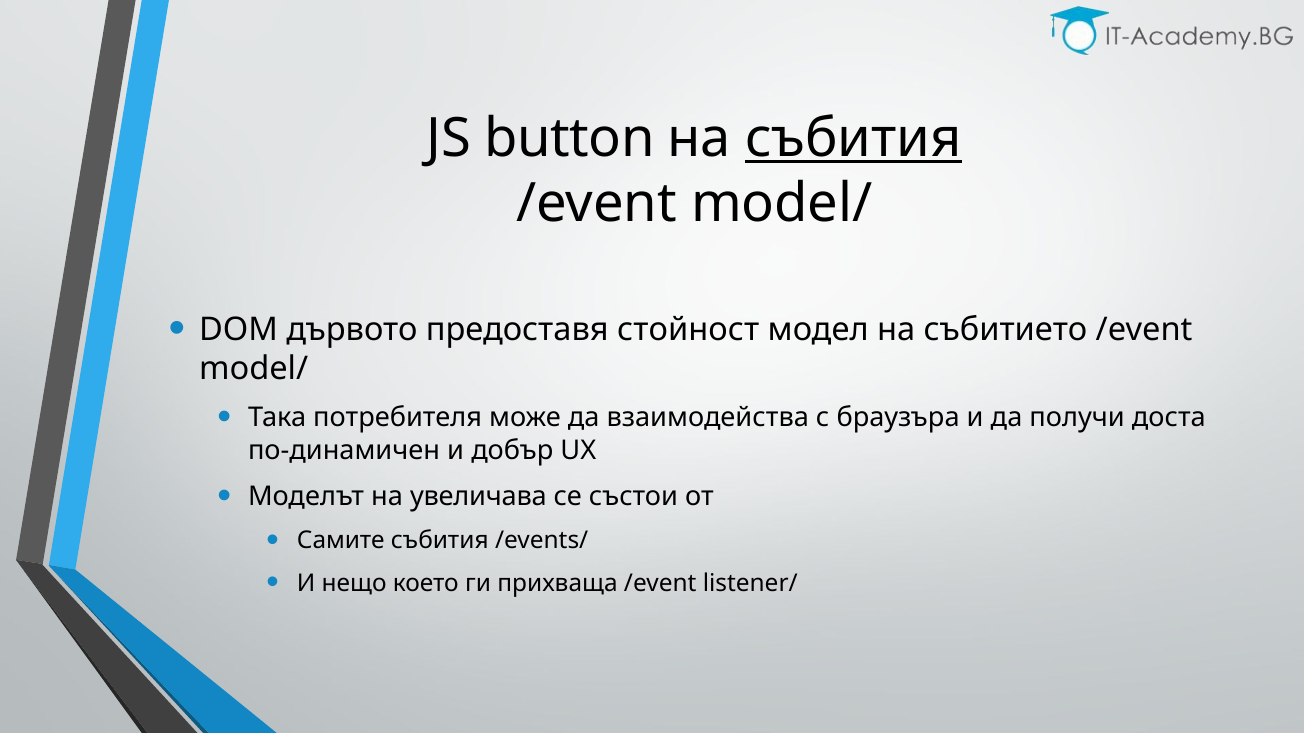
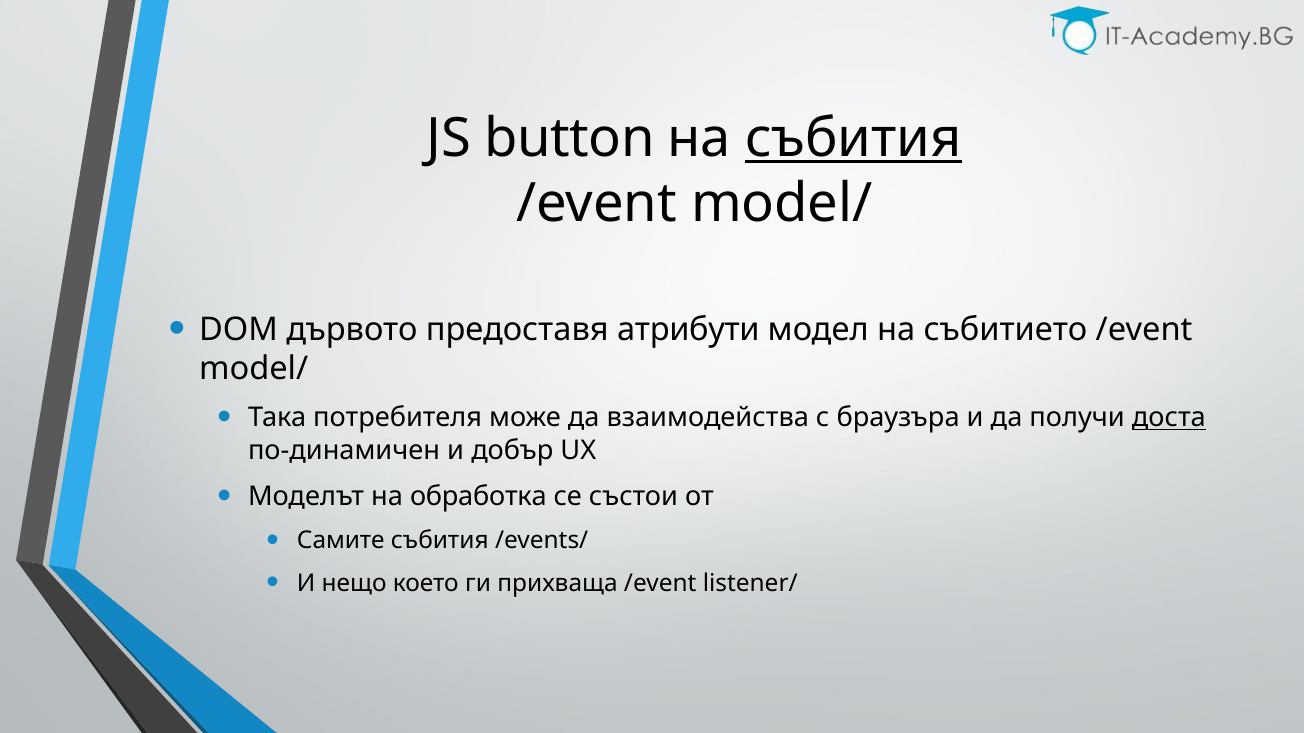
стойност: стойност -> атрибути
доста underline: none -> present
увеличава: увеличава -> обработка
